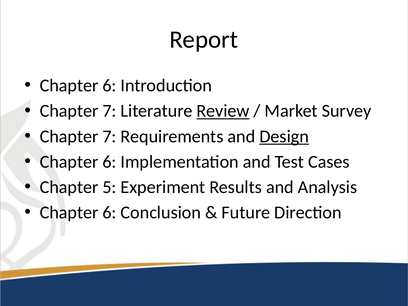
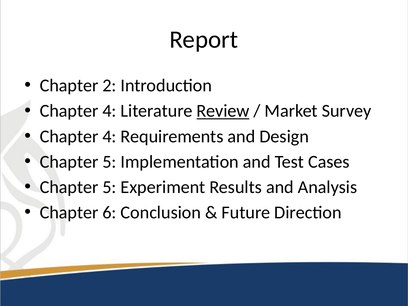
6 at (109, 86): 6 -> 2
7 at (109, 111): 7 -> 4
7 at (109, 136): 7 -> 4
Design underline: present -> none
6 at (109, 162): 6 -> 5
